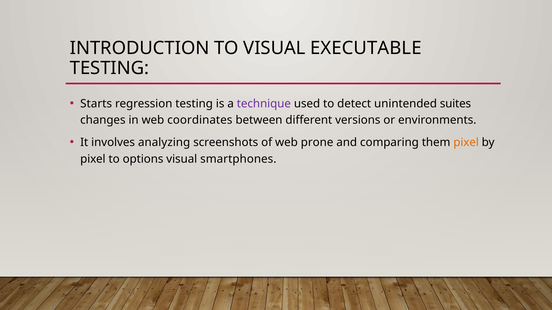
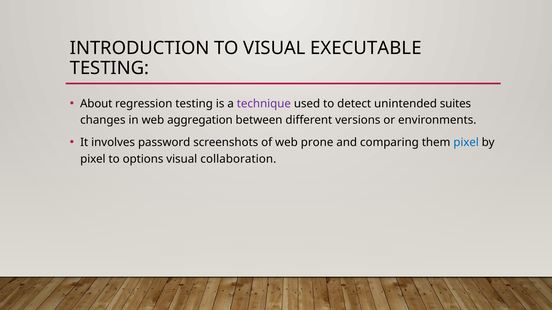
Starts: Starts -> About
coordinates: coordinates -> aggregation
analyzing: analyzing -> password
pixel at (466, 143) colour: orange -> blue
smartphones: smartphones -> collaboration
